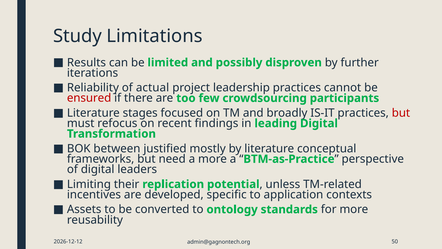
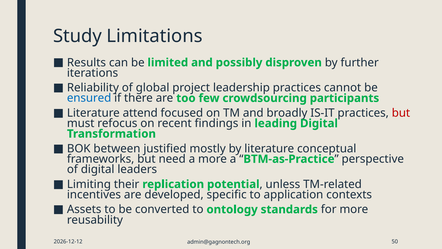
actual: actual -> global
ensured colour: red -> blue
stages: stages -> attend
